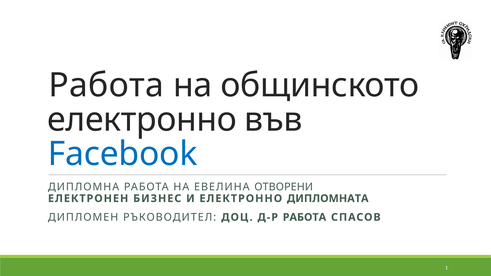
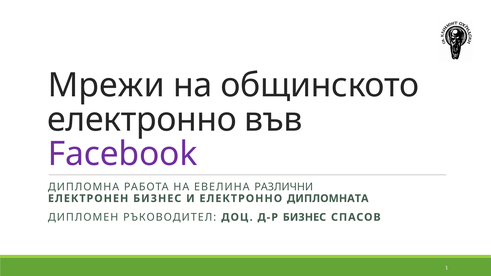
Работа at (106, 85): Работа -> Мрежи
Facebook colour: blue -> purple
ОТВОРЕНИ: ОТВОРЕНИ -> РАЗЛИЧНИ
Д-Р РАБОТА: РАБОТА -> БИЗНЕС
